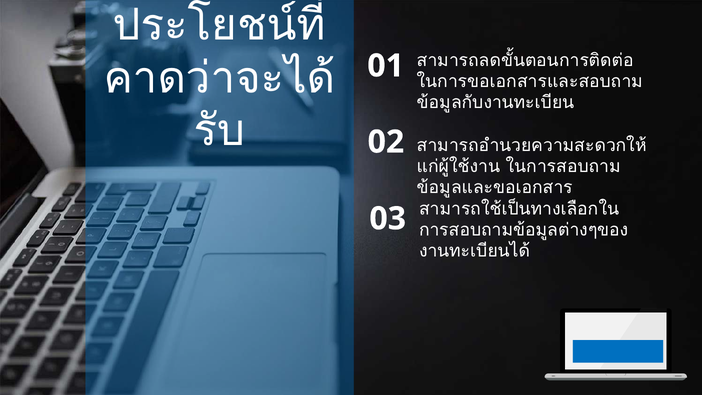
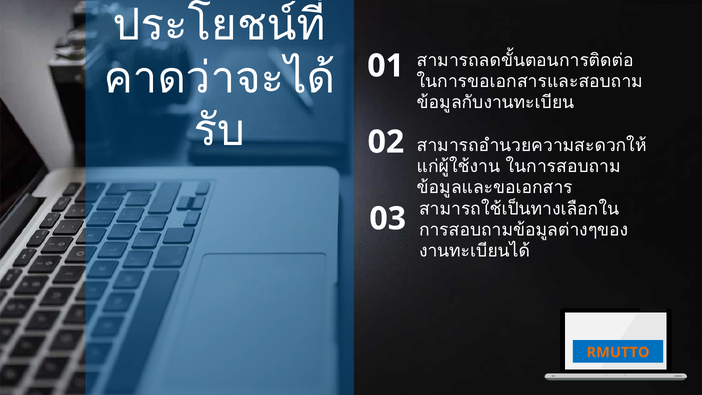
RMUTTO colour: blue -> orange
